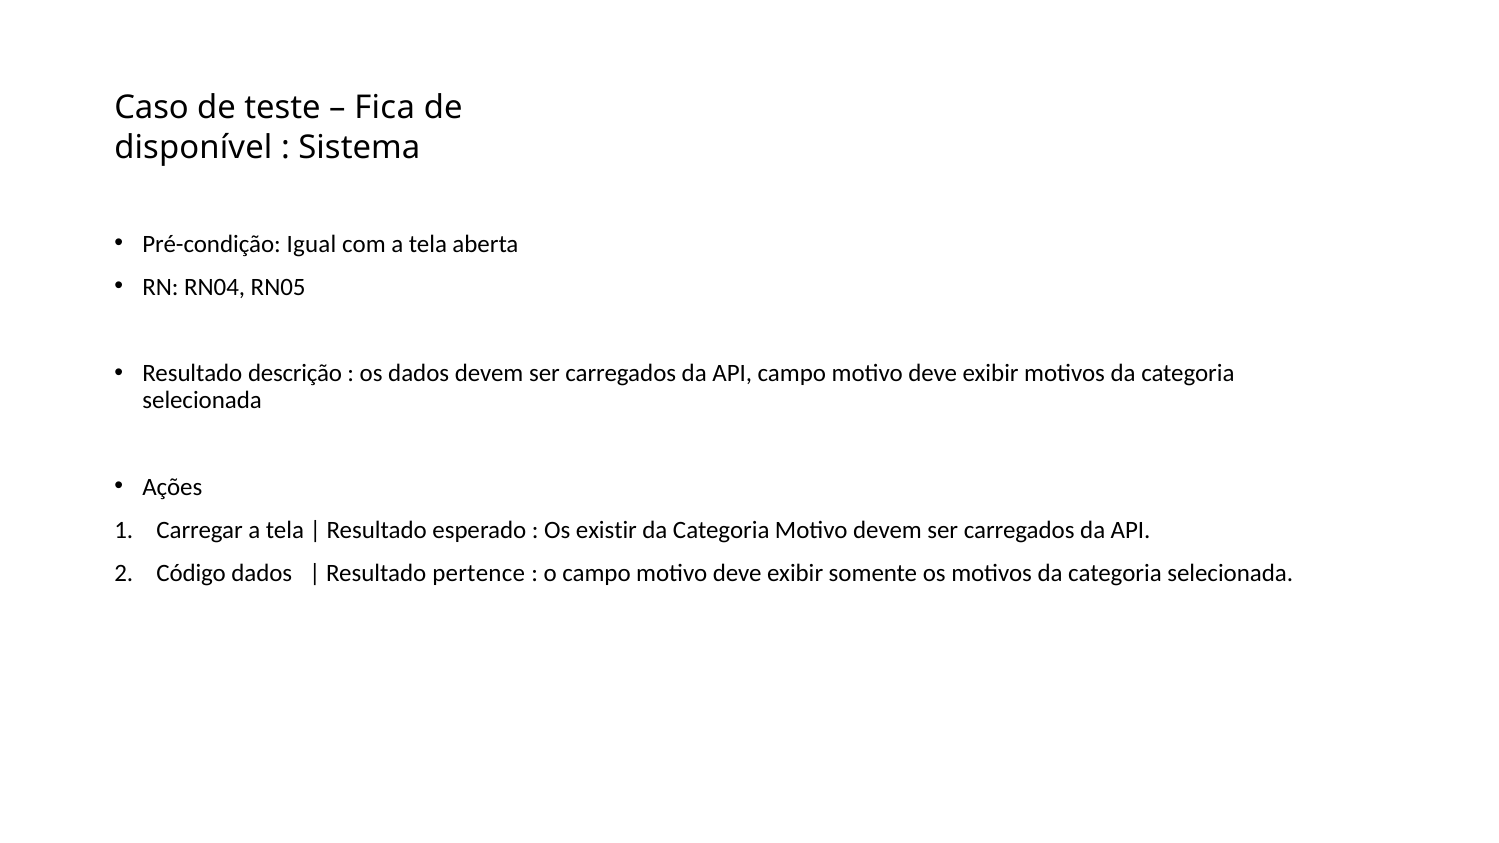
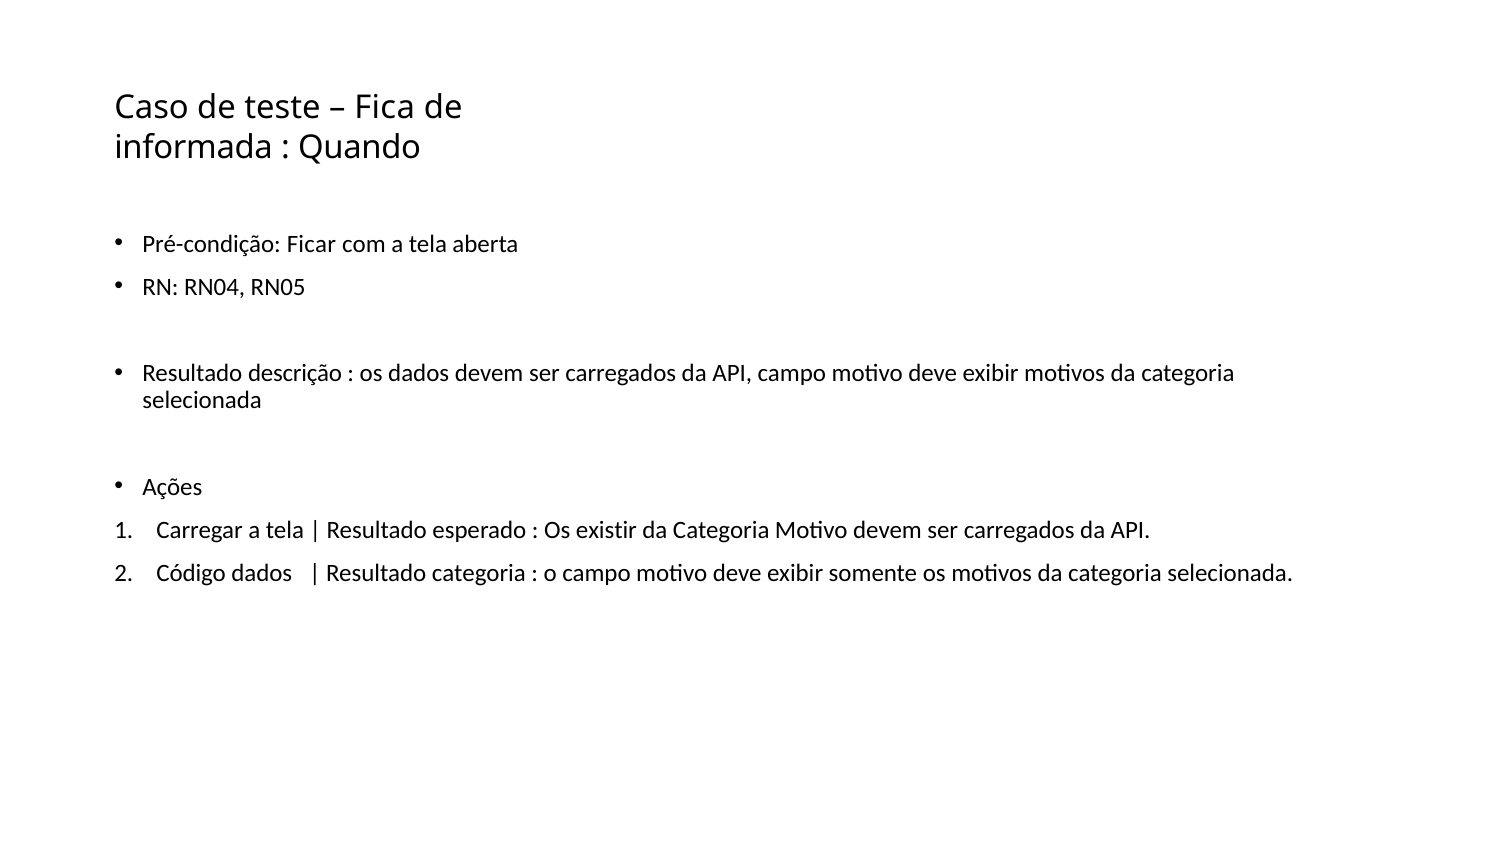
disponível: disponível -> informada
Sistema: Sistema -> Quando
Igual: Igual -> Ficar
Resultado pertence: pertence -> categoria
